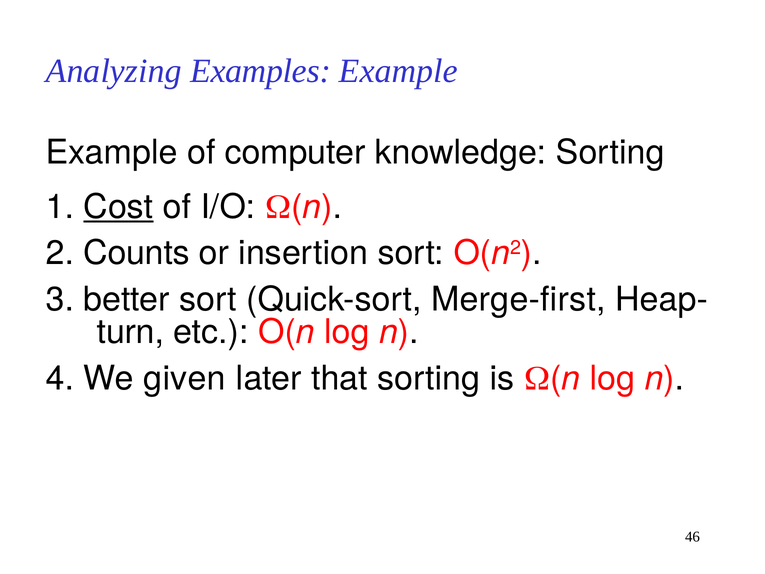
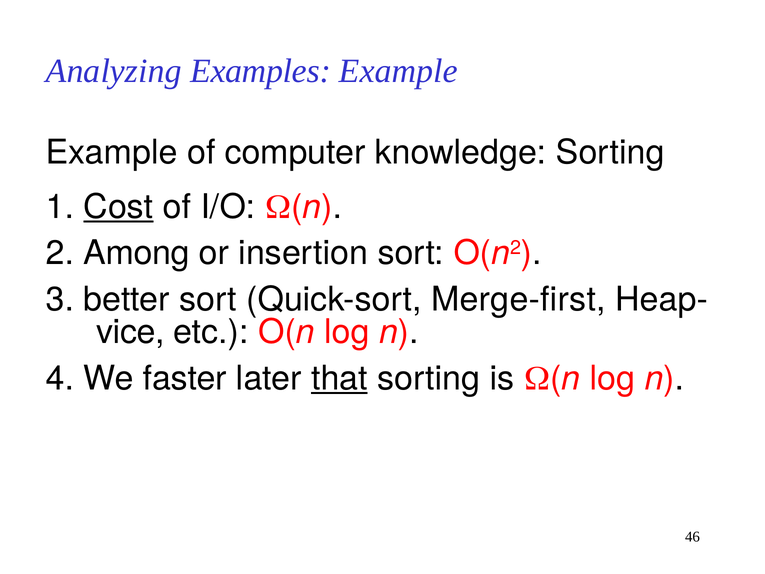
Counts: Counts -> Among
turn: turn -> vice
given: given -> faster
that underline: none -> present
